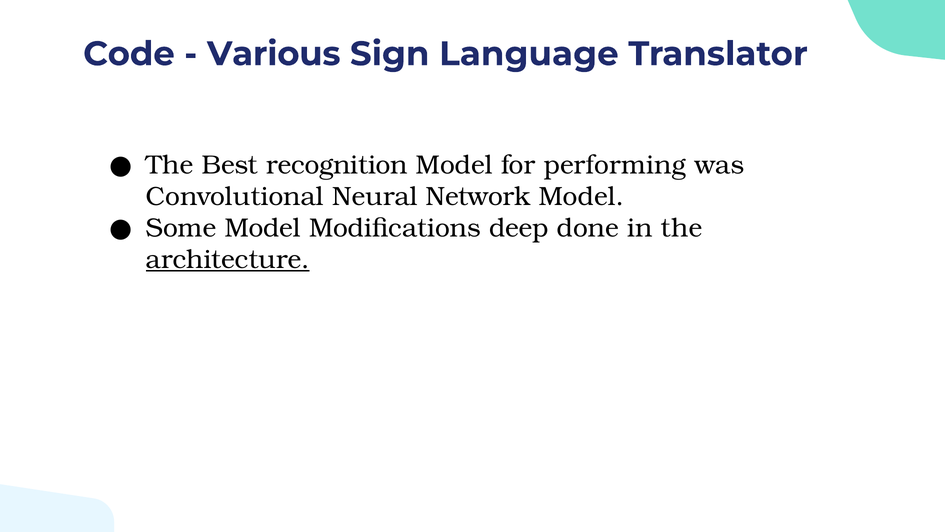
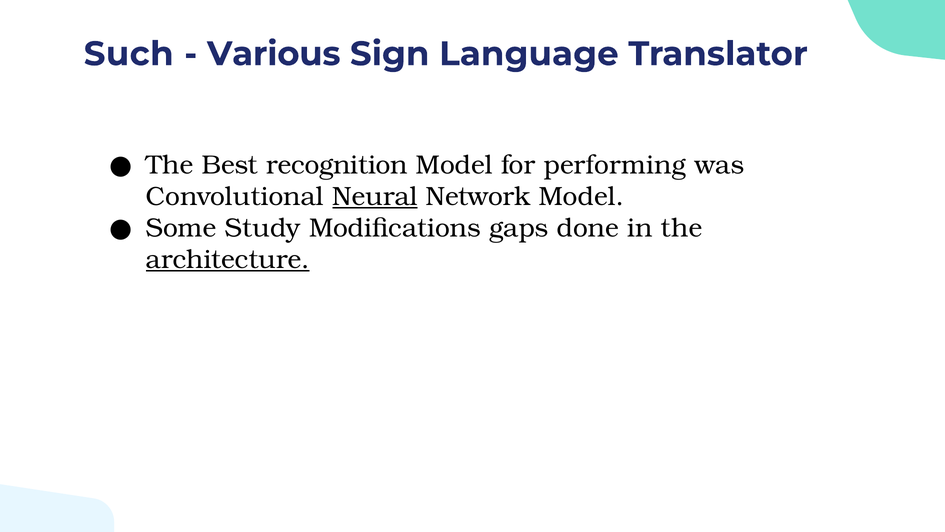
Code: Code -> Such
Neural underline: none -> present
Some Model: Model -> Study
deep: deep -> gaps
